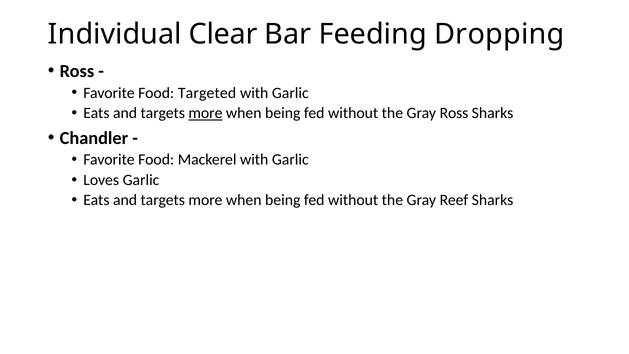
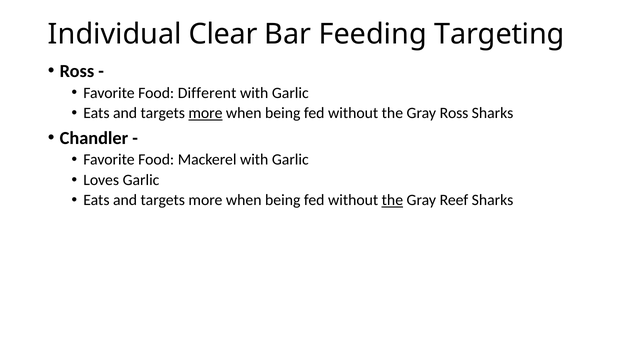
Dropping: Dropping -> Targeting
Targeted: Targeted -> Different
the at (392, 200) underline: none -> present
